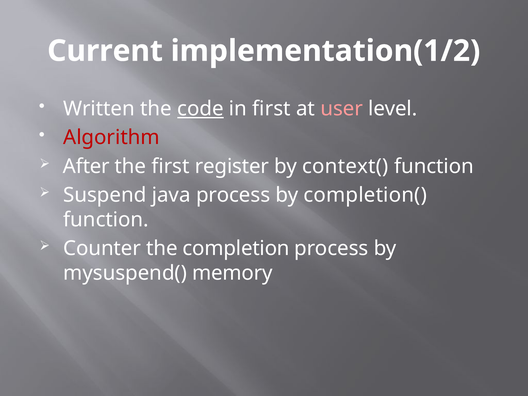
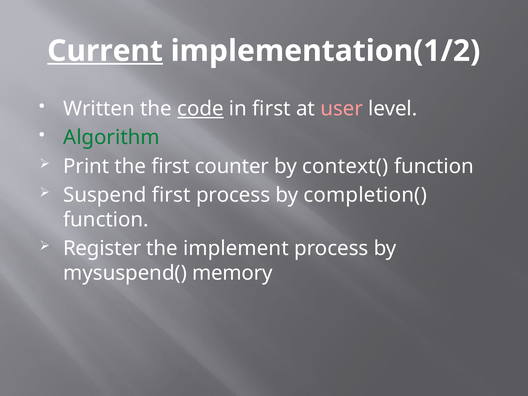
Current underline: none -> present
Algorithm colour: red -> green
After: After -> Print
register: register -> counter
Suspend java: java -> first
Counter: Counter -> Register
completion: completion -> implement
